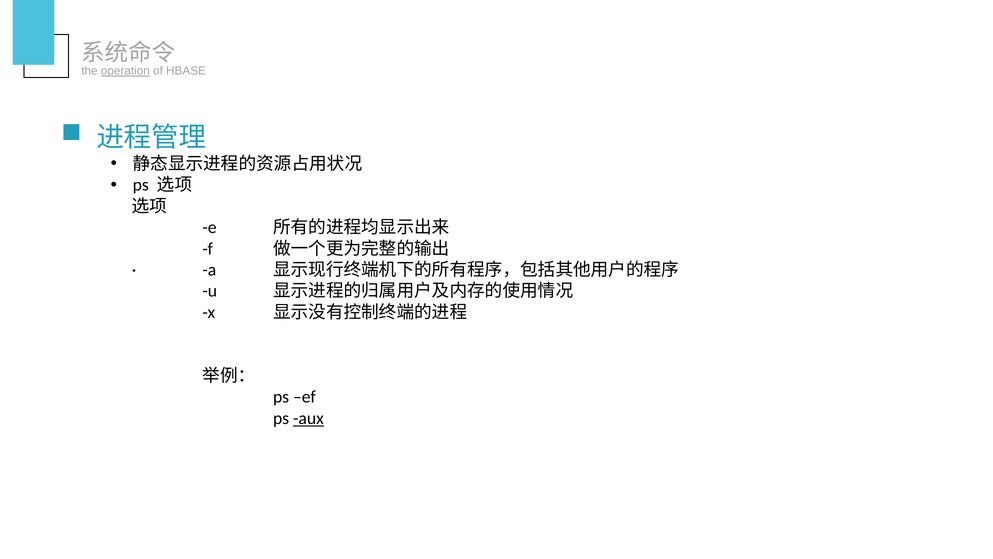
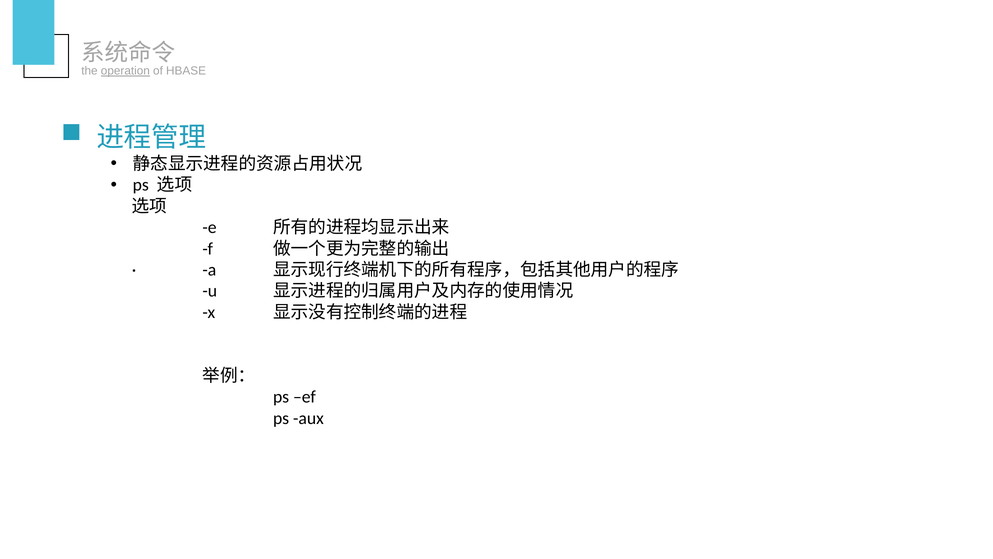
aux underline: present -> none
